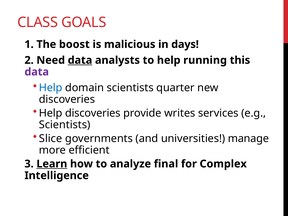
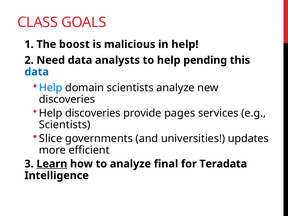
in days: days -> help
data at (80, 60) underline: present -> none
running: running -> pending
data at (37, 72) colour: purple -> blue
scientists quarter: quarter -> analyze
writes: writes -> pages
manage: manage -> updates
Complex: Complex -> Teradata
